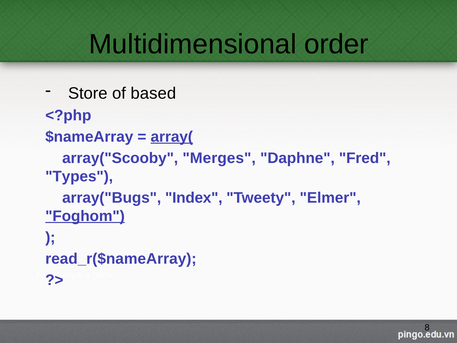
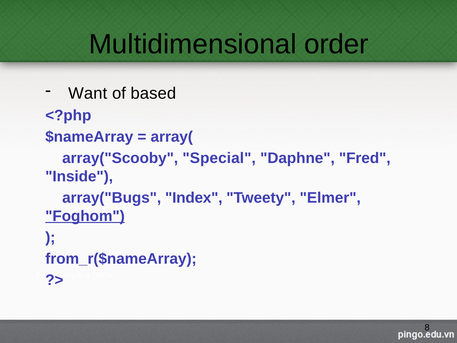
Store: Store -> Want
array( underline: present -> none
Merges: Merges -> Special
Types: Types -> Inside
read_r($nameArray: read_r($nameArray -> from_r($nameArray
